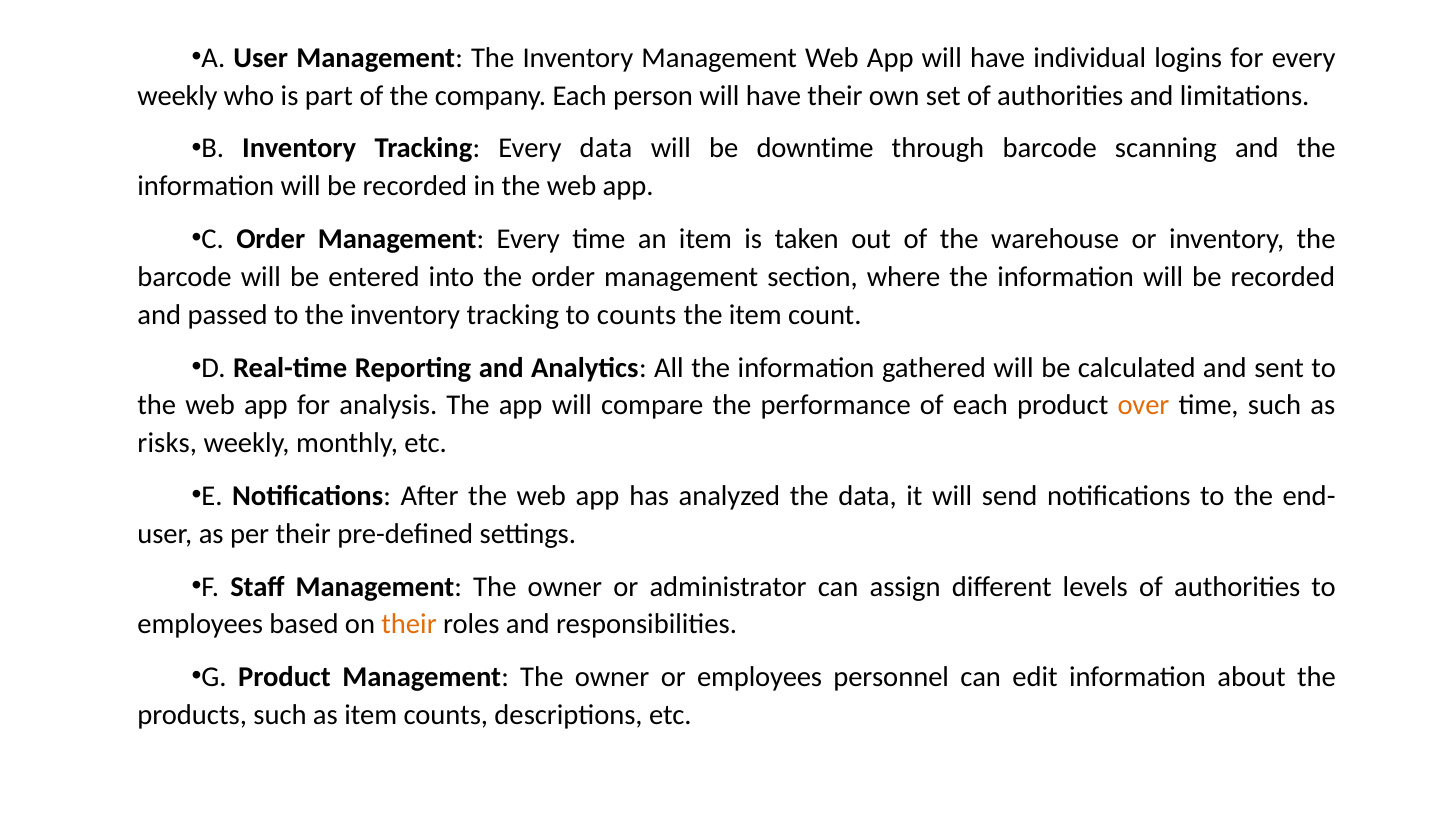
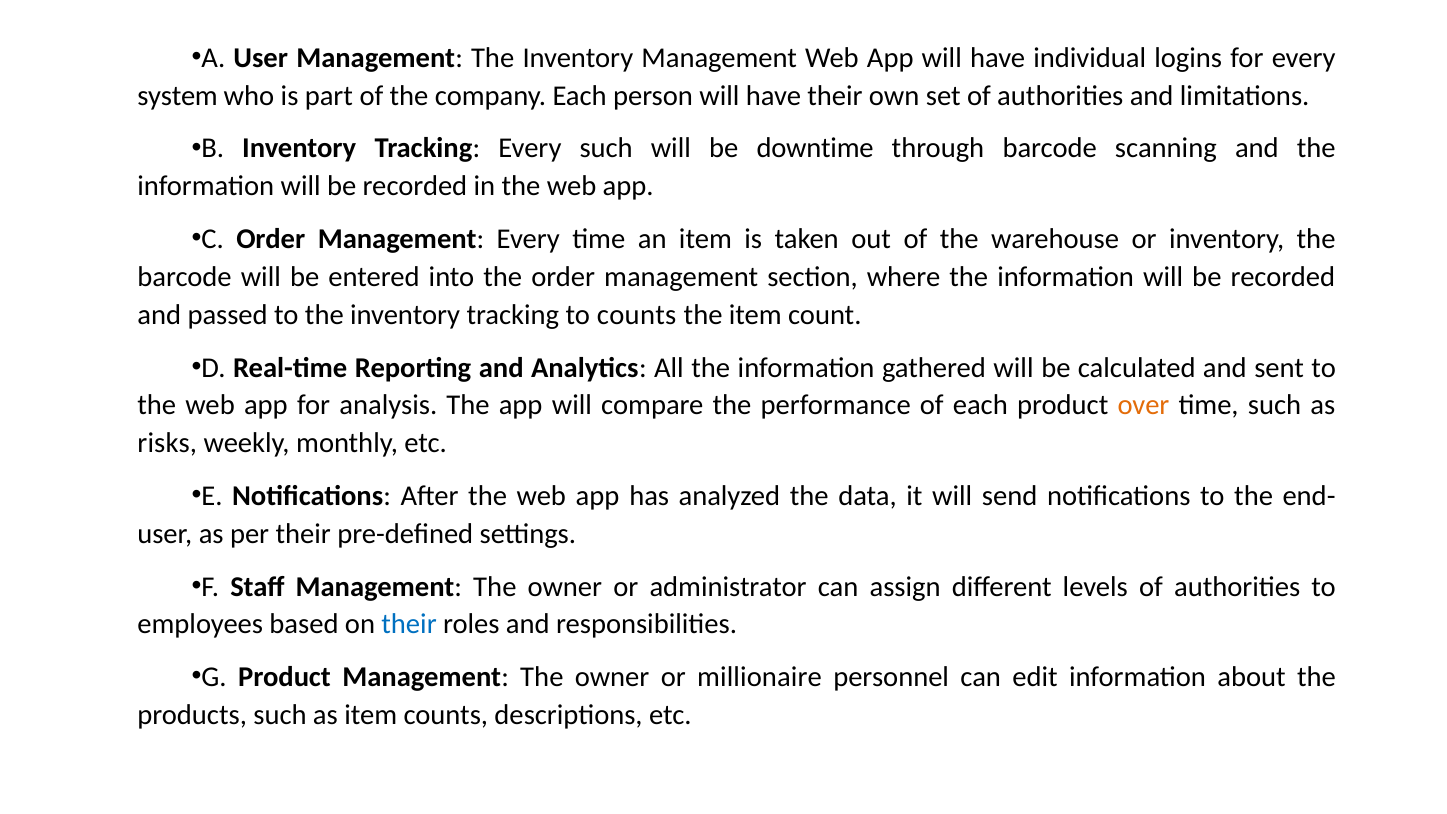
weekly at (178, 96): weekly -> system
Every data: data -> such
their at (409, 624) colour: orange -> blue
or employees: employees -> millionaire
